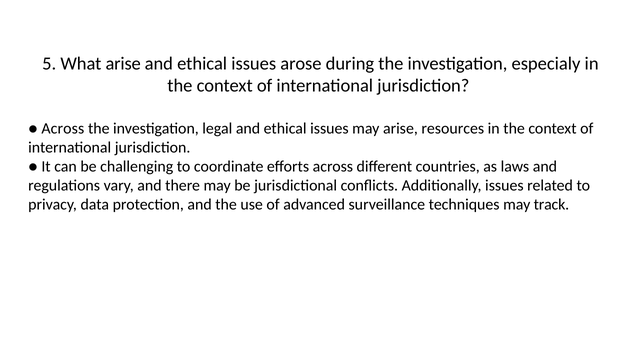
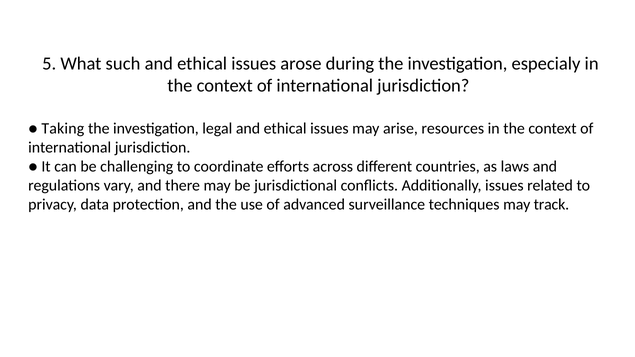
What arise: arise -> such
Across at (63, 129): Across -> Taking
